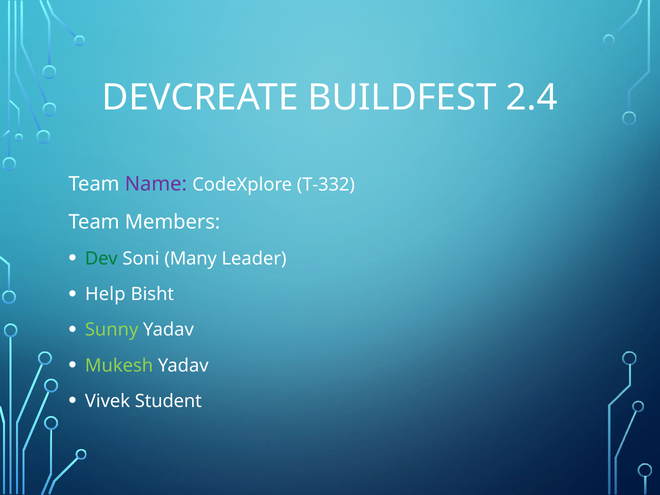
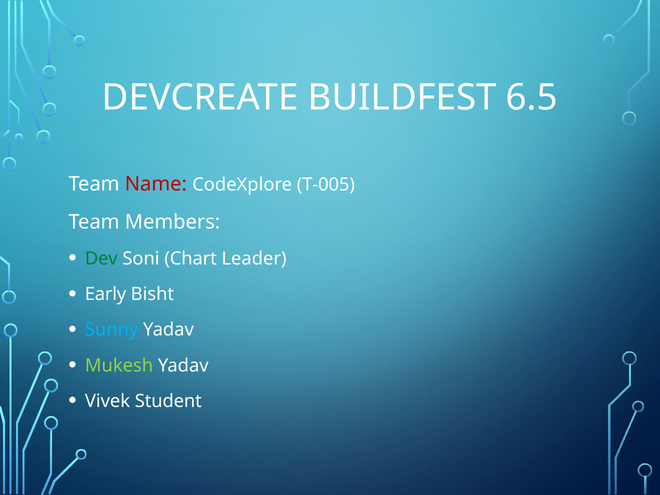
2.4: 2.4 -> 6.5
Name colour: purple -> red
T-332: T-332 -> T-005
Many: Many -> Chart
Help: Help -> Early
Sunny colour: light green -> light blue
